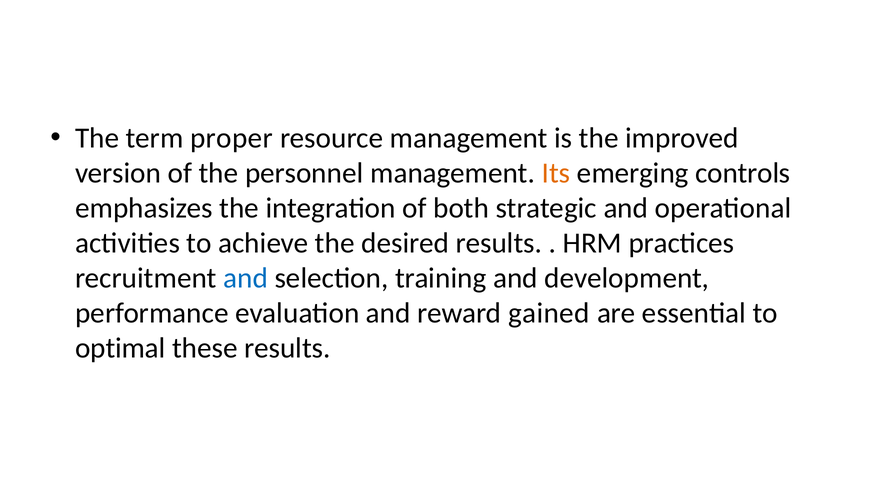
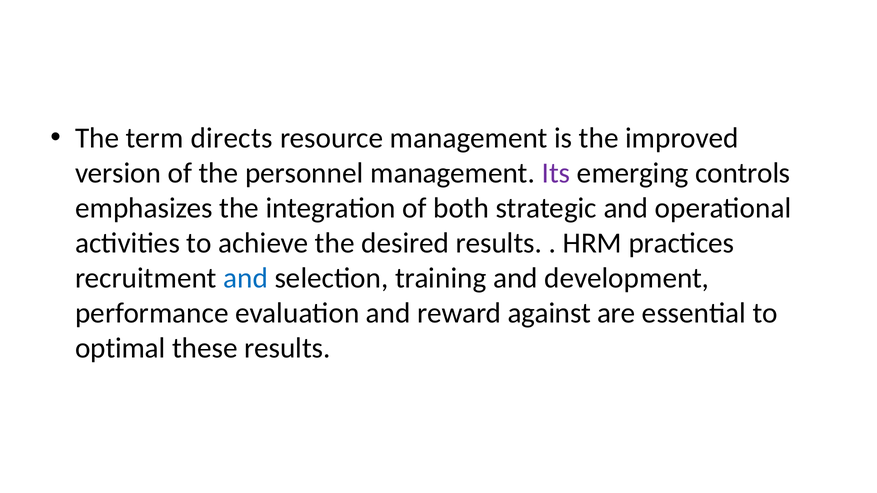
proper: proper -> directs
Its colour: orange -> purple
gained: gained -> against
